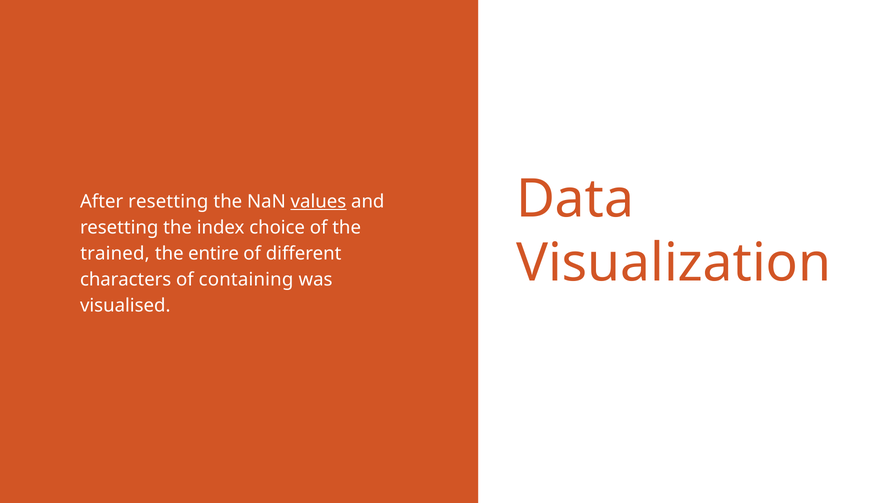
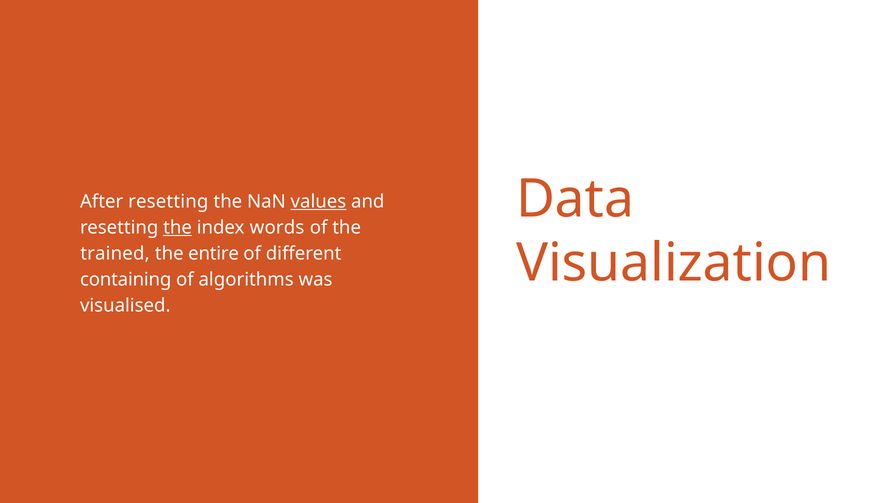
the at (178, 228) underline: none -> present
choice: choice -> words
characters: characters -> containing
containing: containing -> algorithms
